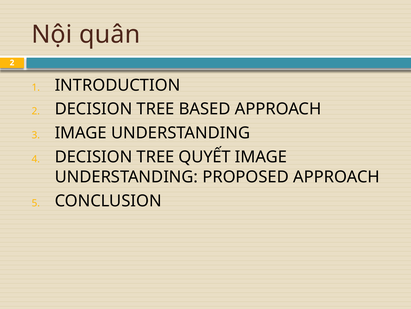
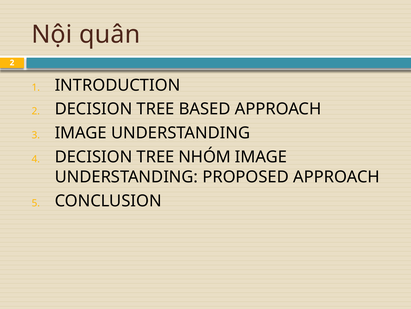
QUYẾT: QUYẾT -> NHÓM
